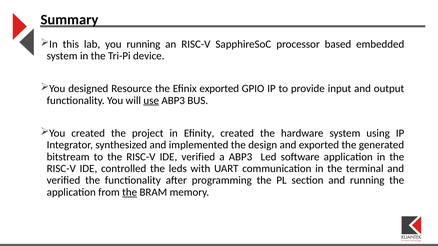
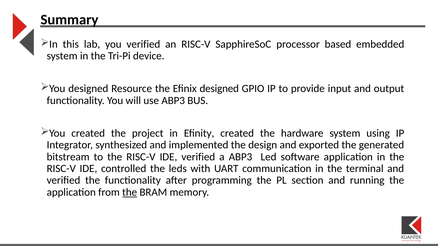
you running: running -> verified
Efinix exported: exported -> designed
use underline: present -> none
